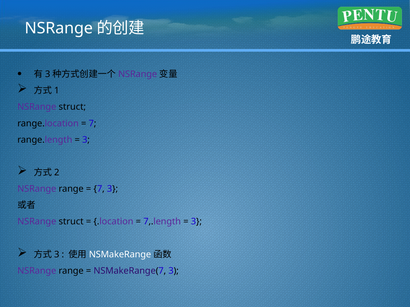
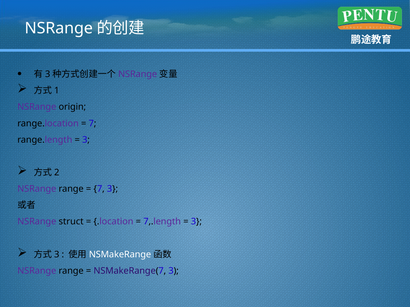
struct at (72, 107): struct -> origin
